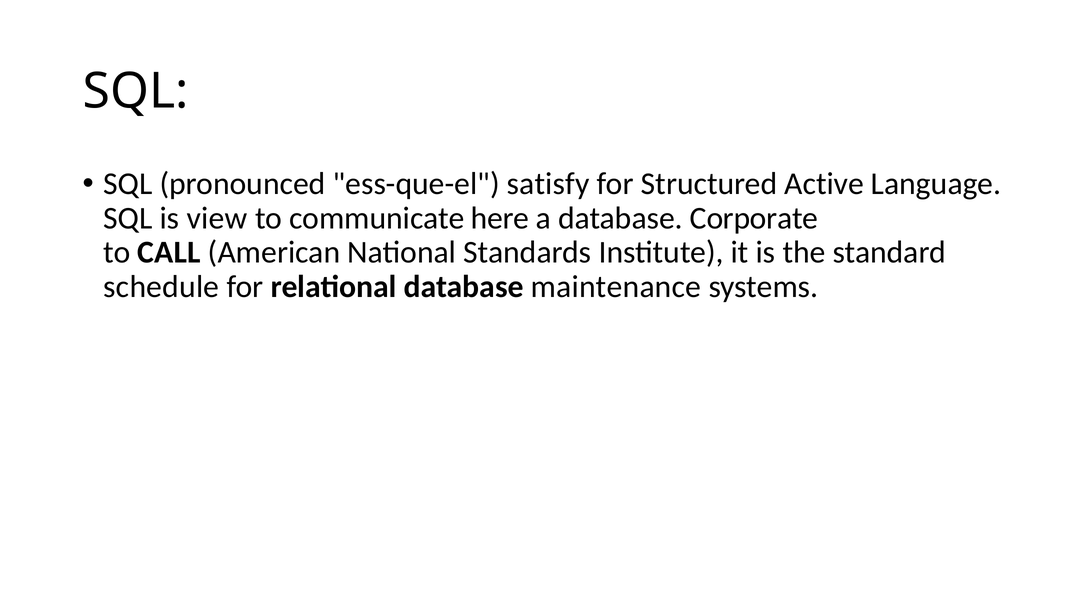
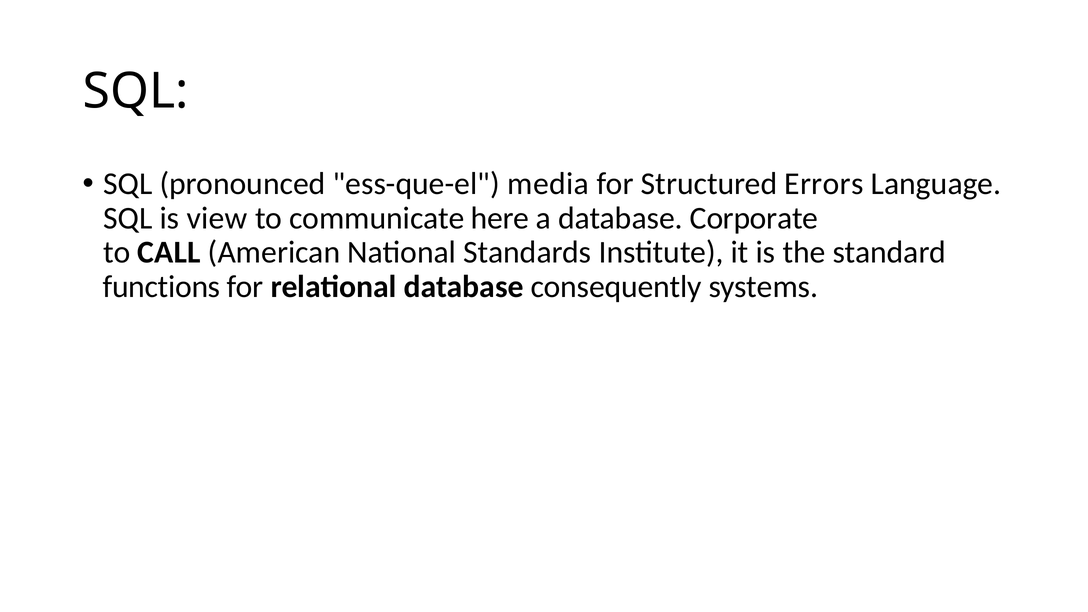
satisfy: satisfy -> media
Active: Active -> Errors
schedule: schedule -> functions
maintenance: maintenance -> consequently
